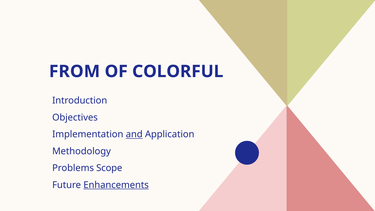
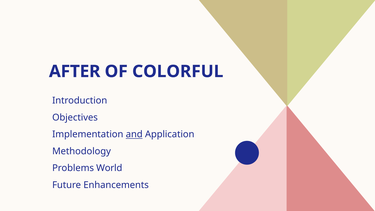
FROM: FROM -> AFTER
Scope: Scope -> World
Enhancements underline: present -> none
